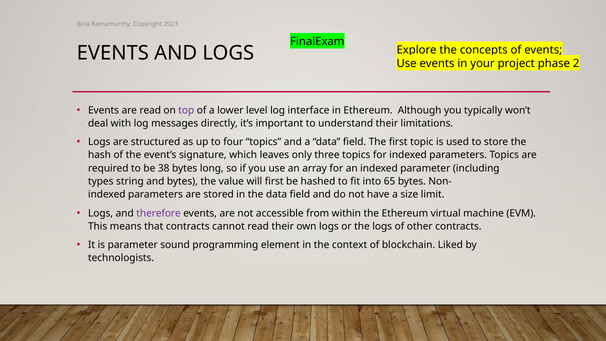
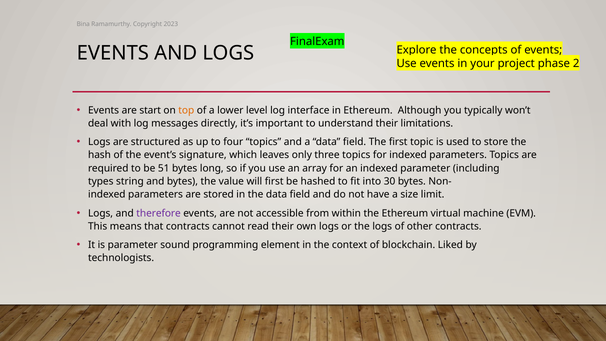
are read: read -> start
top colour: purple -> orange
38: 38 -> 51
65: 65 -> 30
